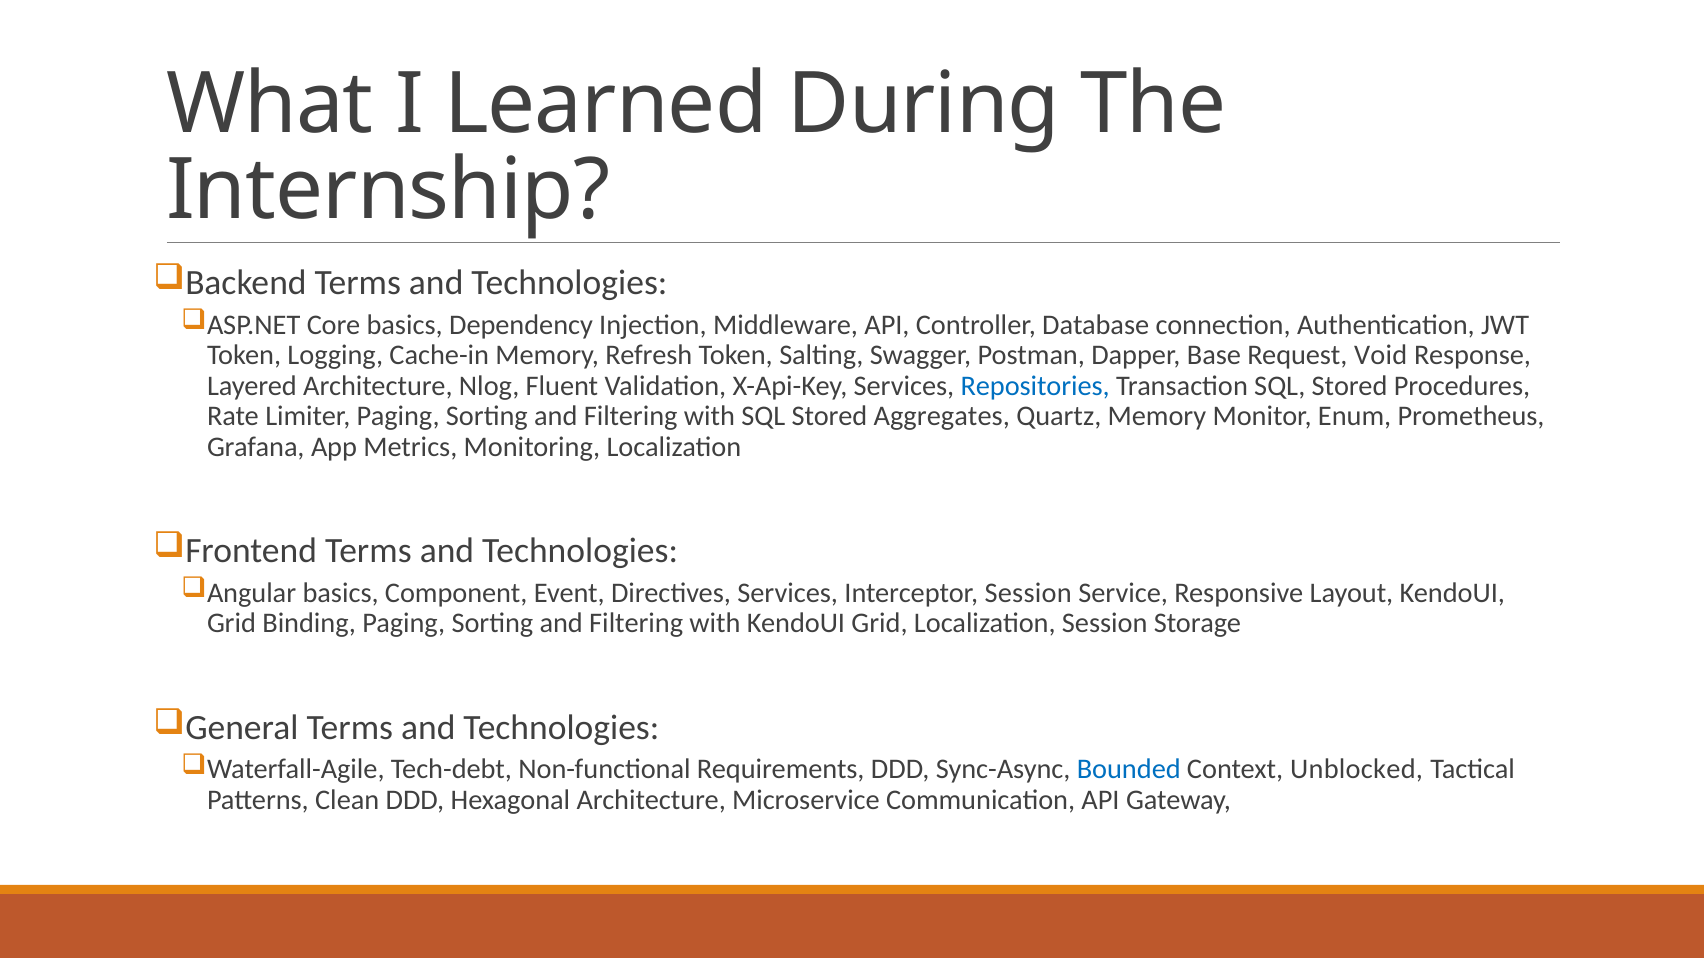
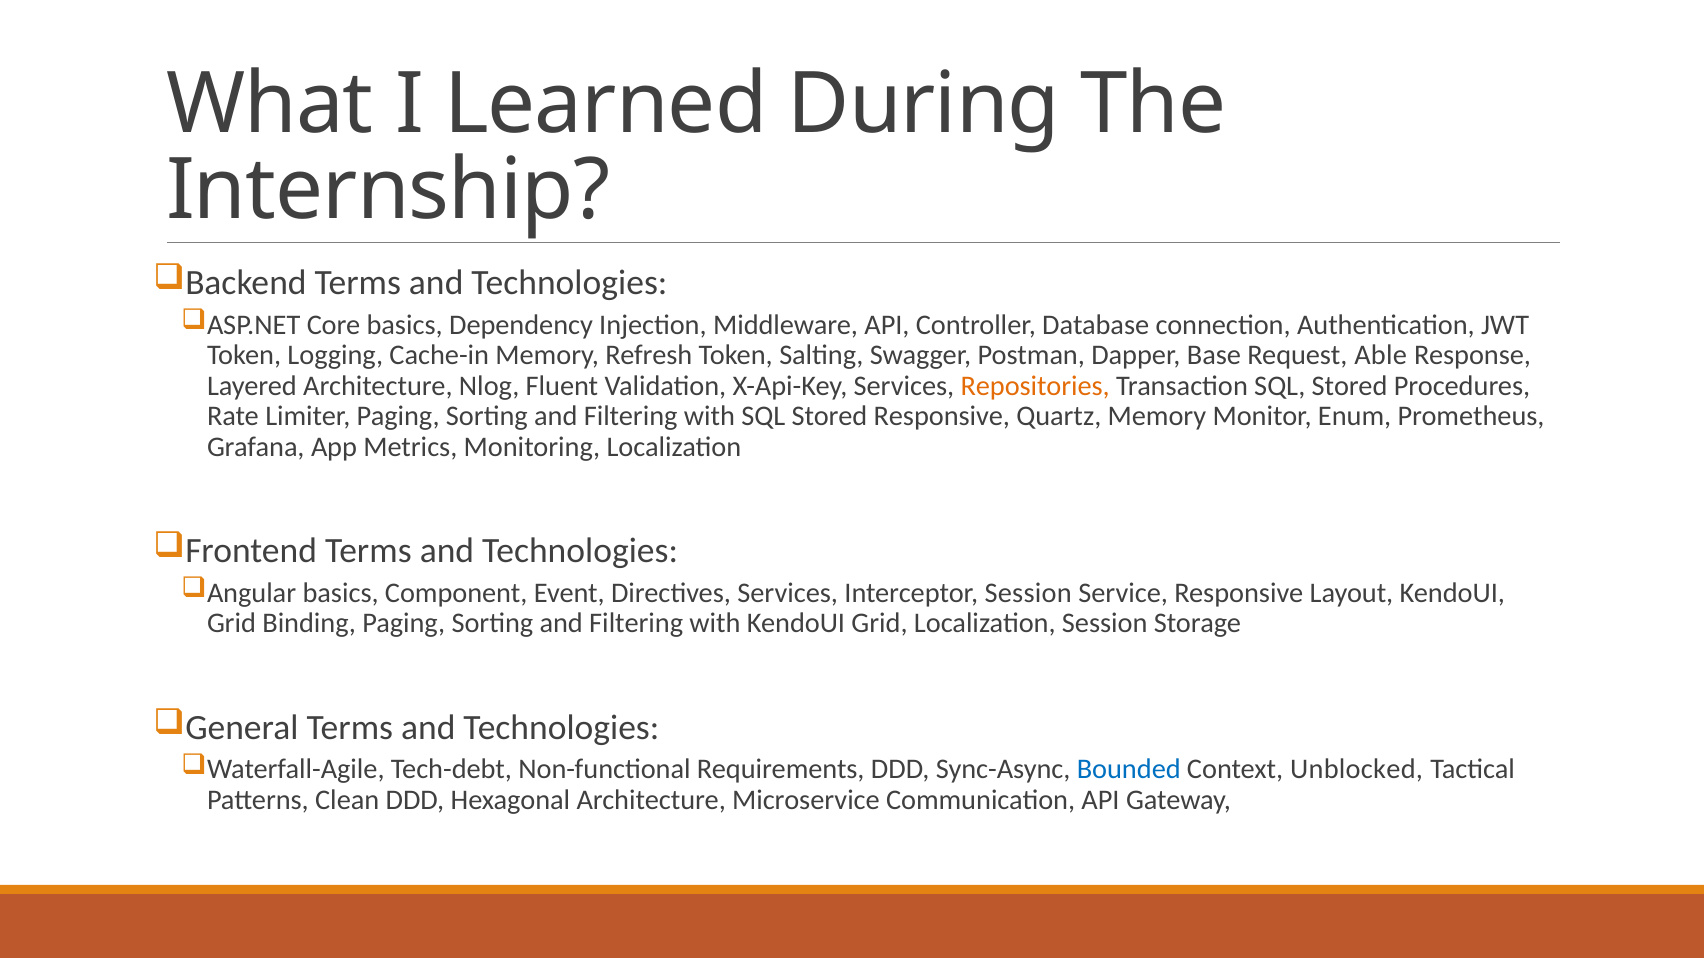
Void: Void -> Able
Repositories colour: blue -> orange
Stored Aggregates: Aggregates -> Responsive
